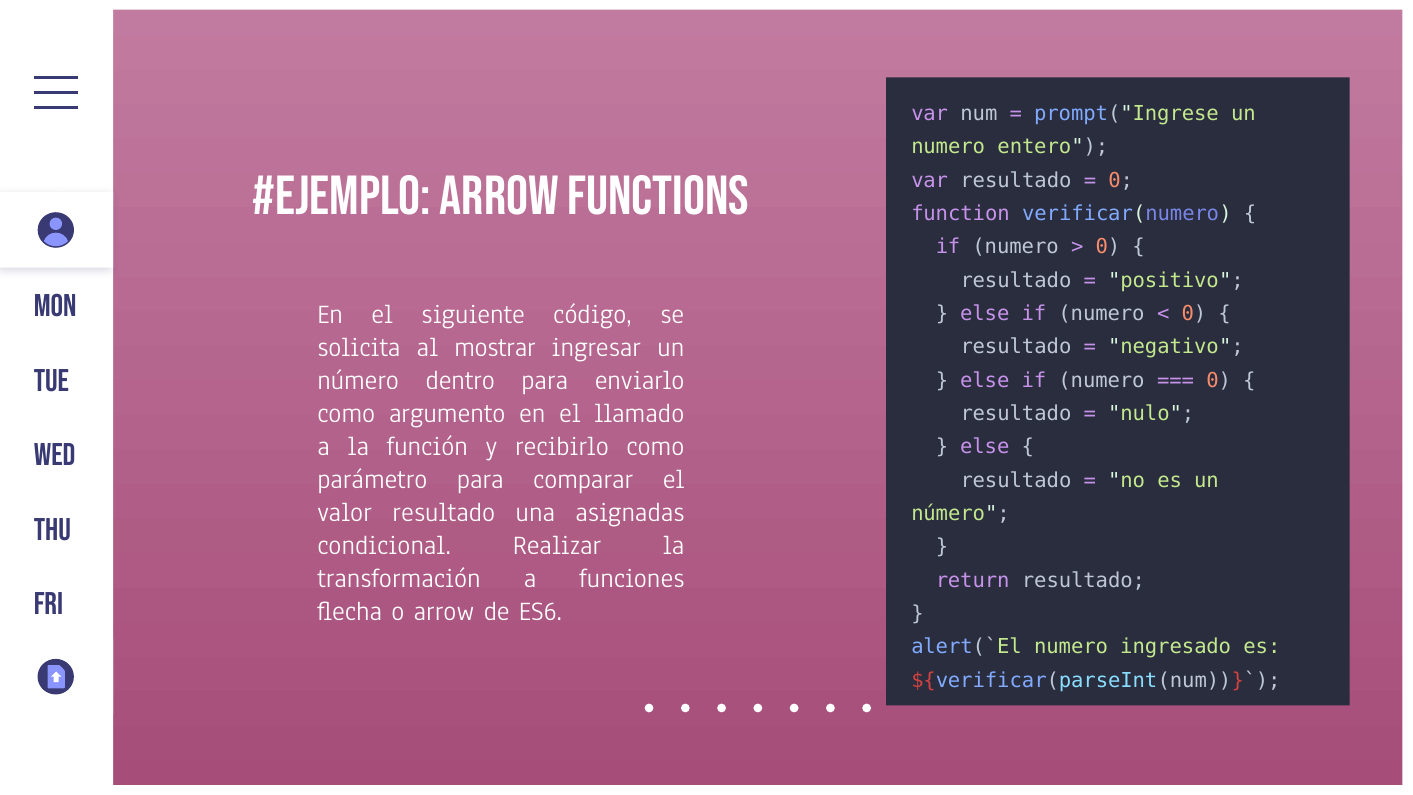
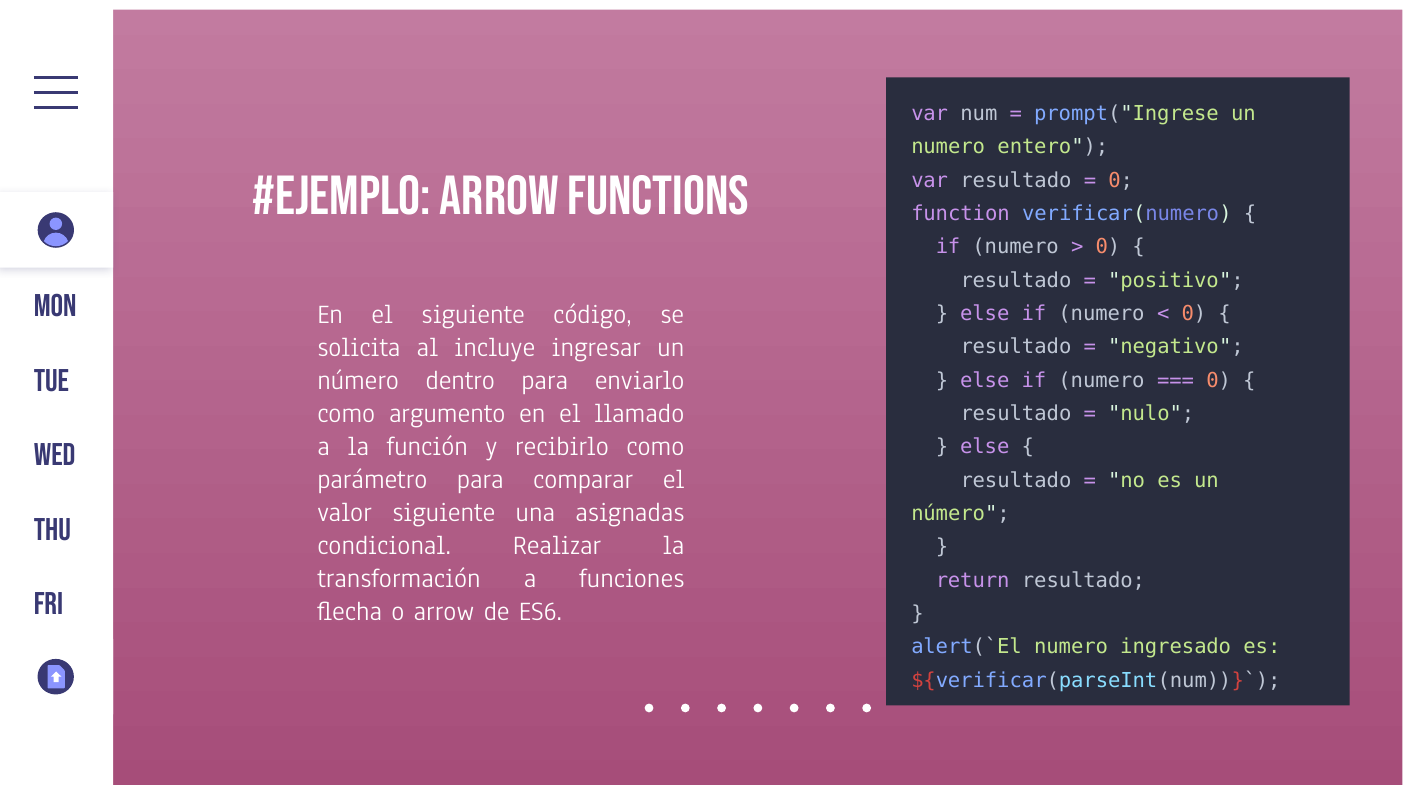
mostrar: mostrar -> incluye
valor resultado: resultado -> siguiente
